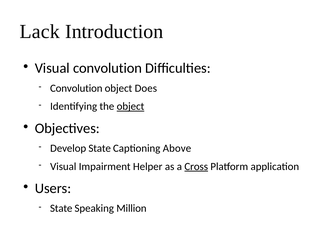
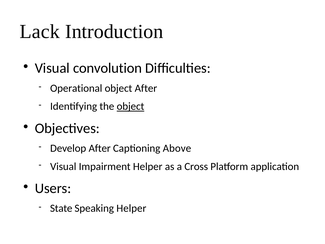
Convolution at (76, 88): Convolution -> Operational
object Does: Does -> After
Develop State: State -> After
Cross underline: present -> none
Speaking Million: Million -> Helper
